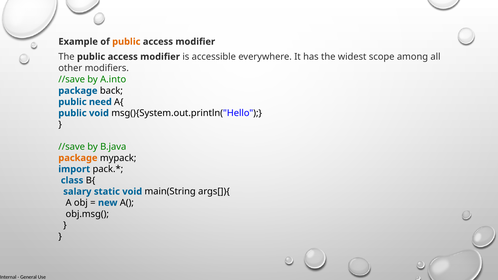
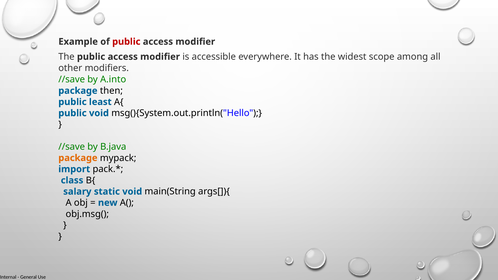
public at (126, 42) colour: orange -> red
back: back -> then
need: need -> least
